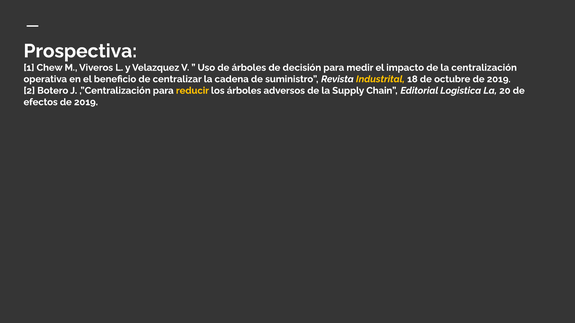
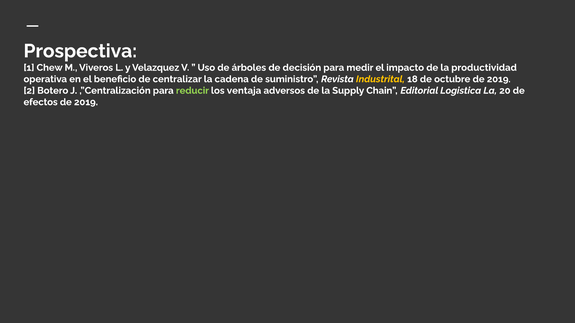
centralización: centralización -> productividad
reducir colour: yellow -> light green
los árboles: árboles -> ventaja
